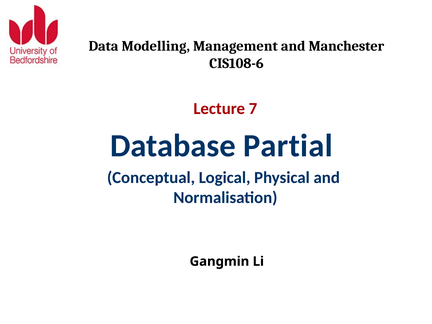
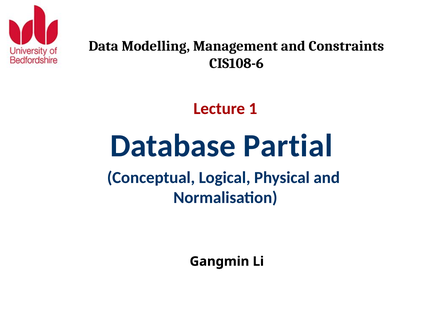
Manchester: Manchester -> Constraints
7: 7 -> 1
